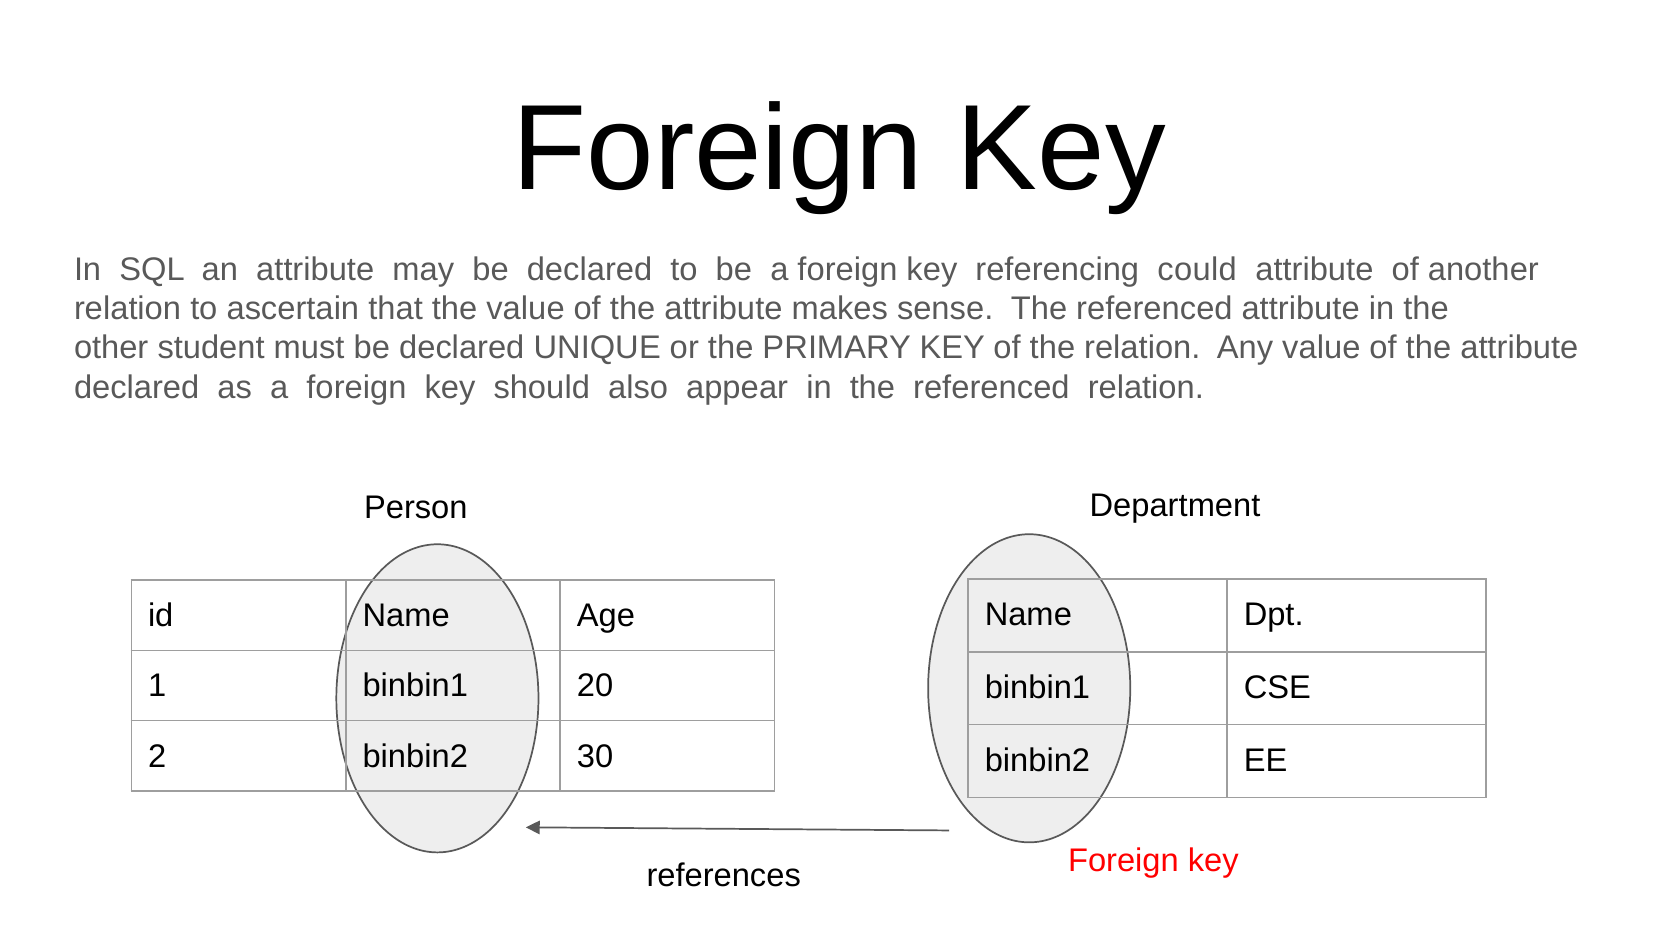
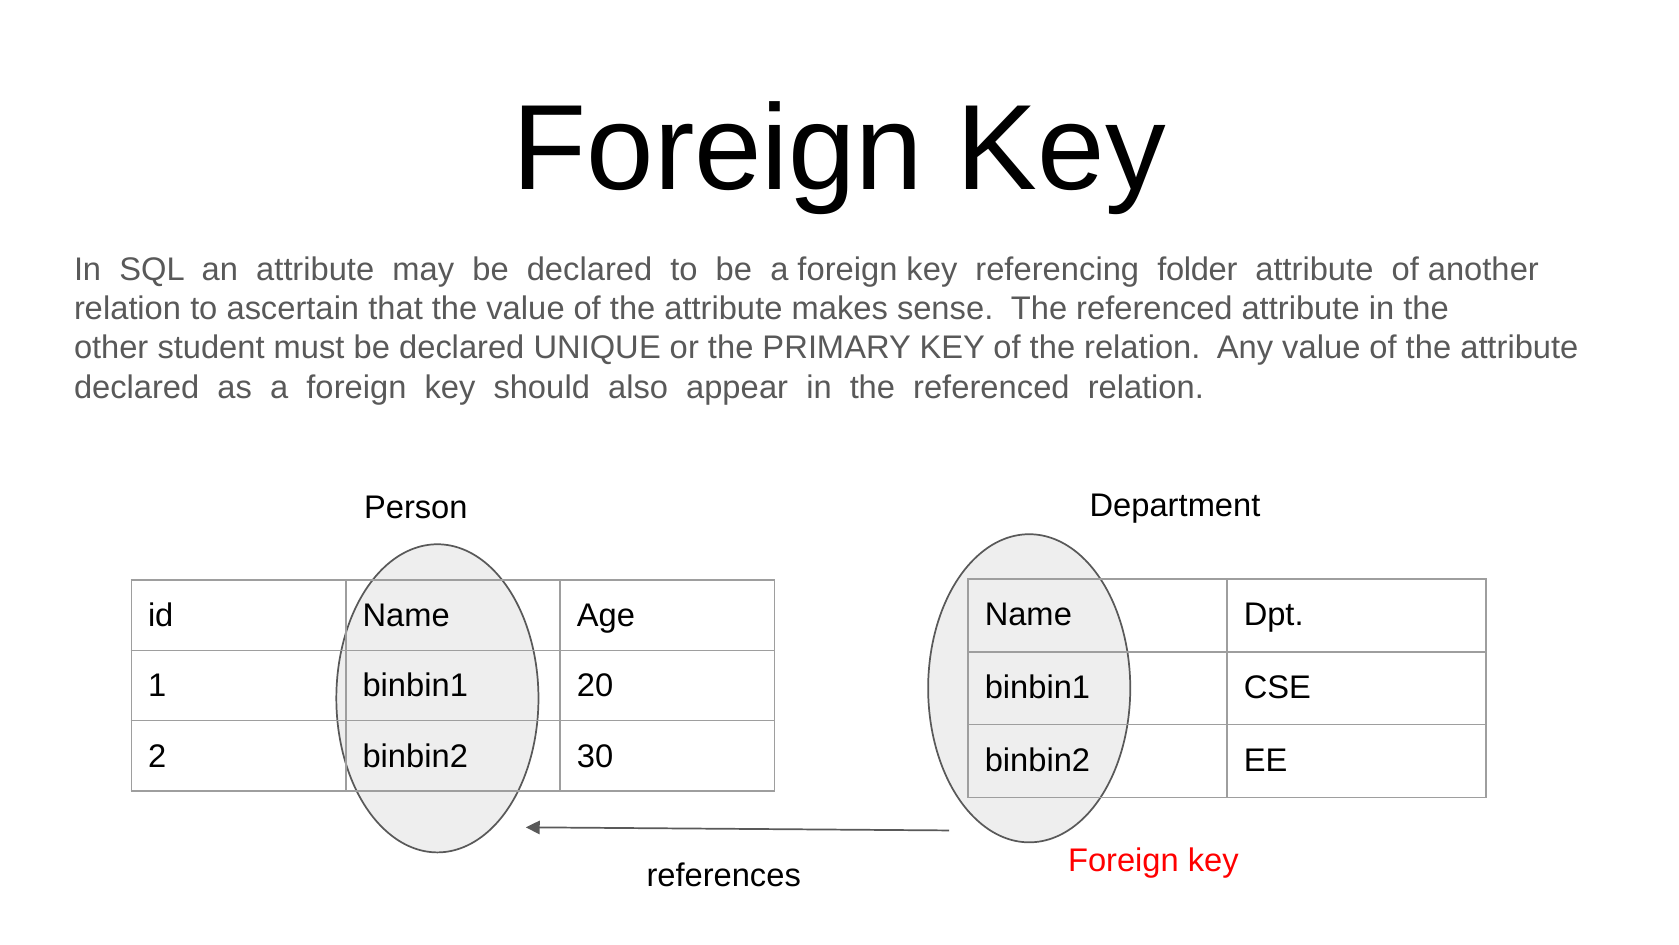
could: could -> folder
